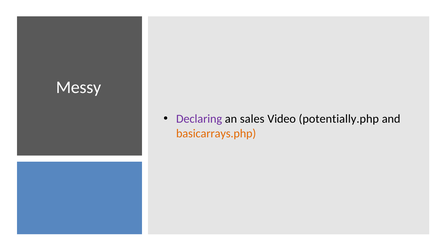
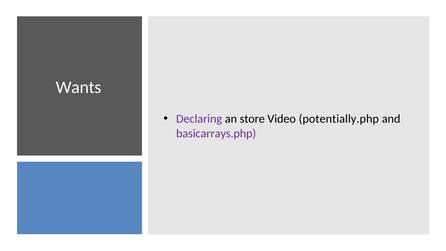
Messy: Messy -> Wants
sales: sales -> store
basicarrays.php colour: orange -> purple
